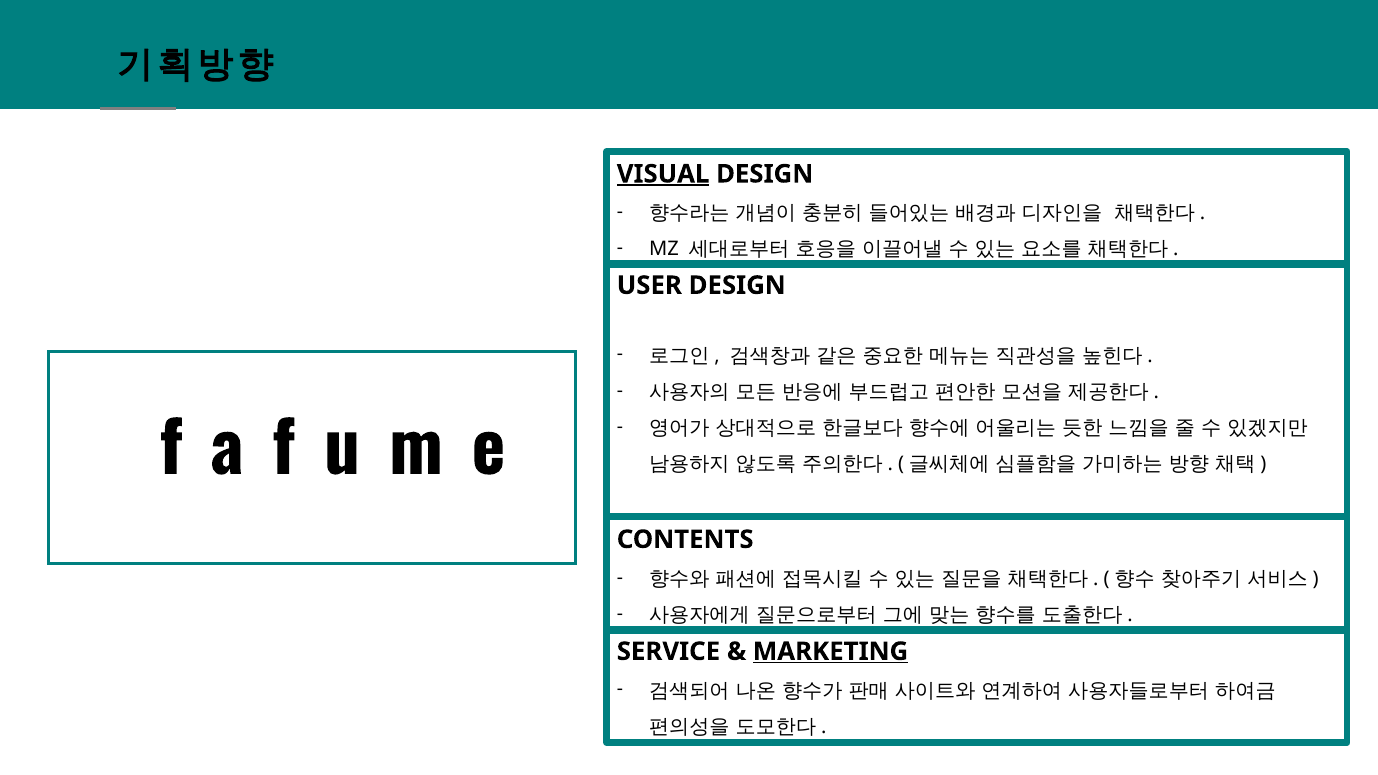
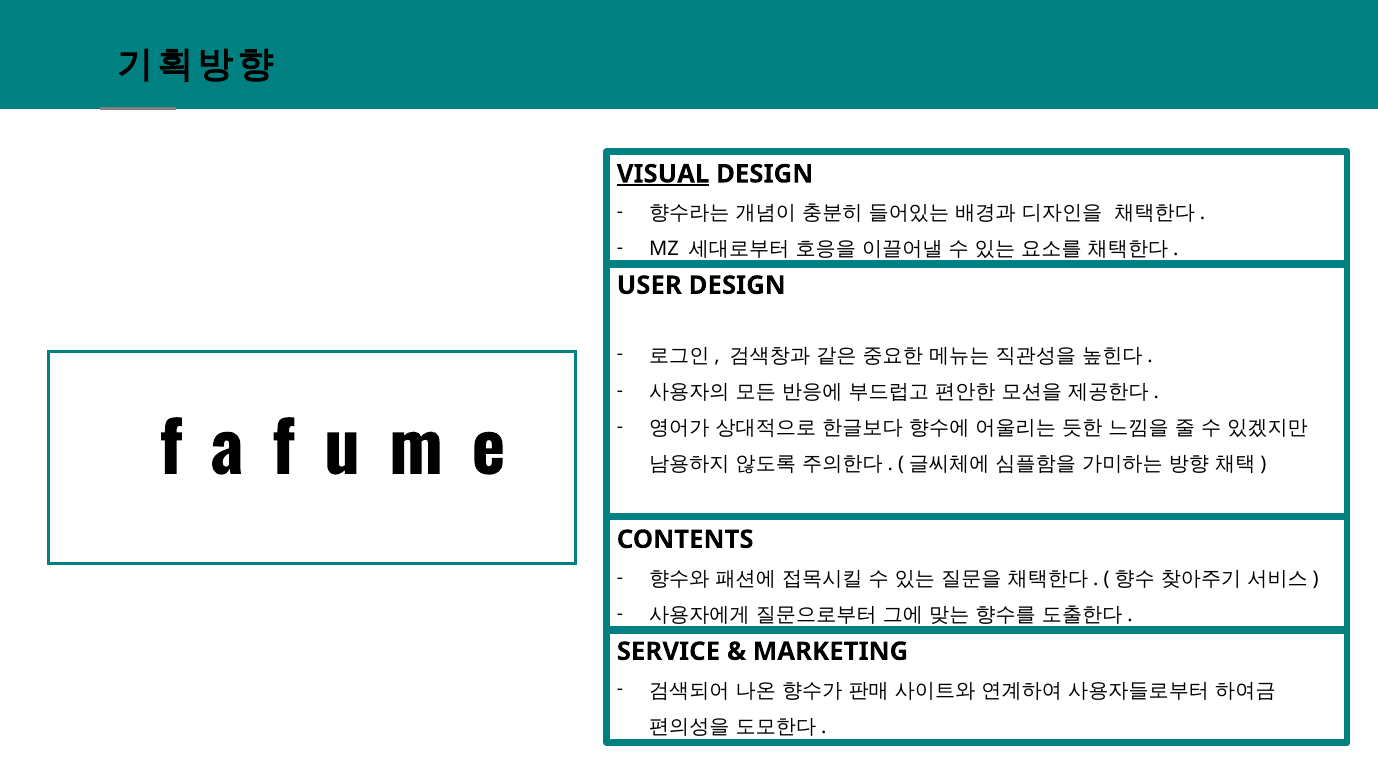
MARKETING underline: present -> none
